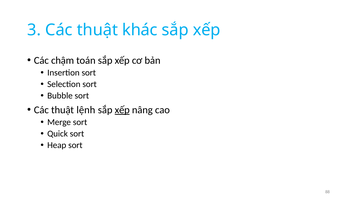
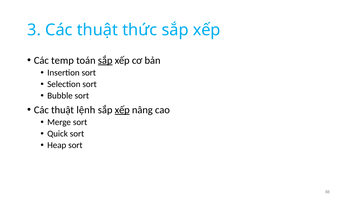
khác: khác -> thức
chậm: chậm -> temp
sắp at (105, 60) underline: none -> present
